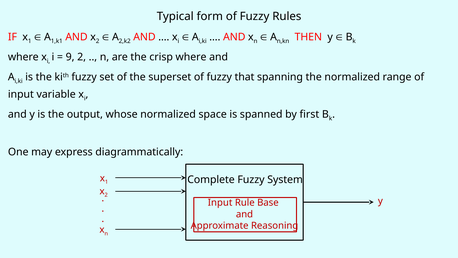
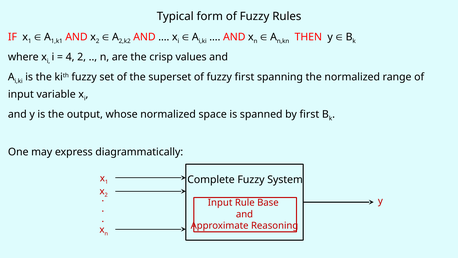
9: 9 -> 4
crisp where: where -> values
fuzzy that: that -> first
